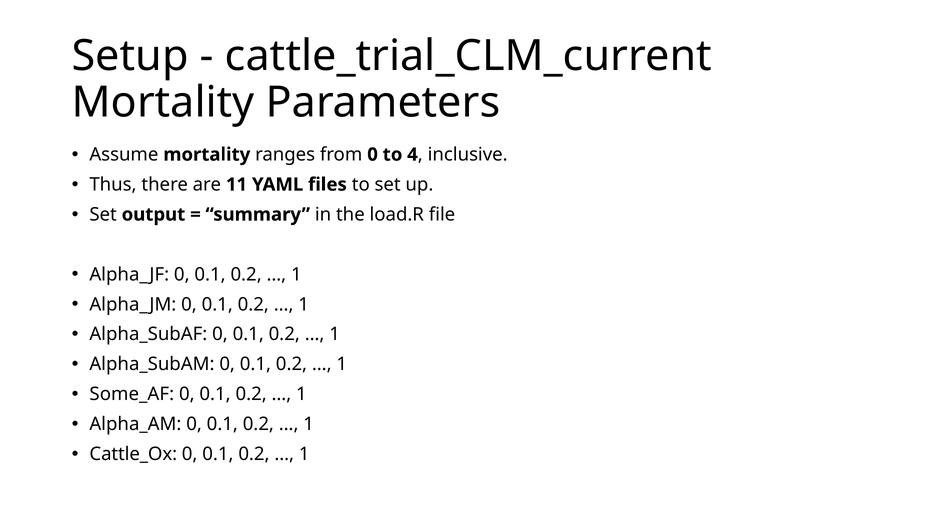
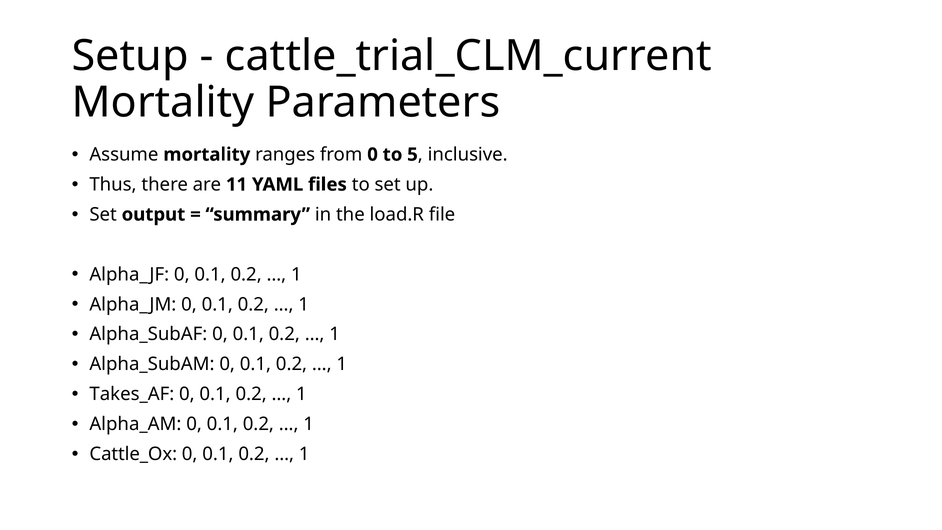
4: 4 -> 5
Some_AF: Some_AF -> Takes_AF
